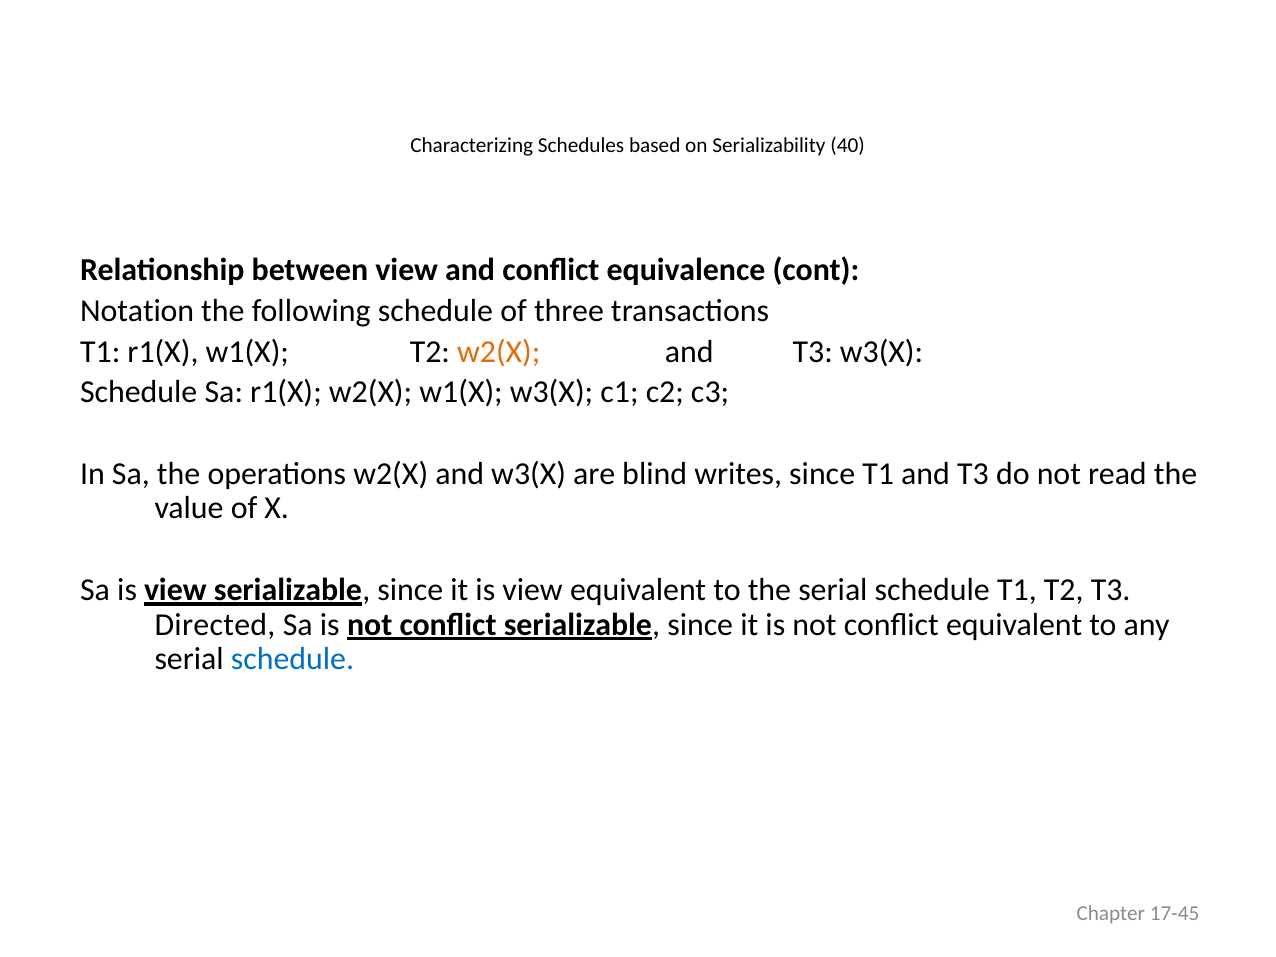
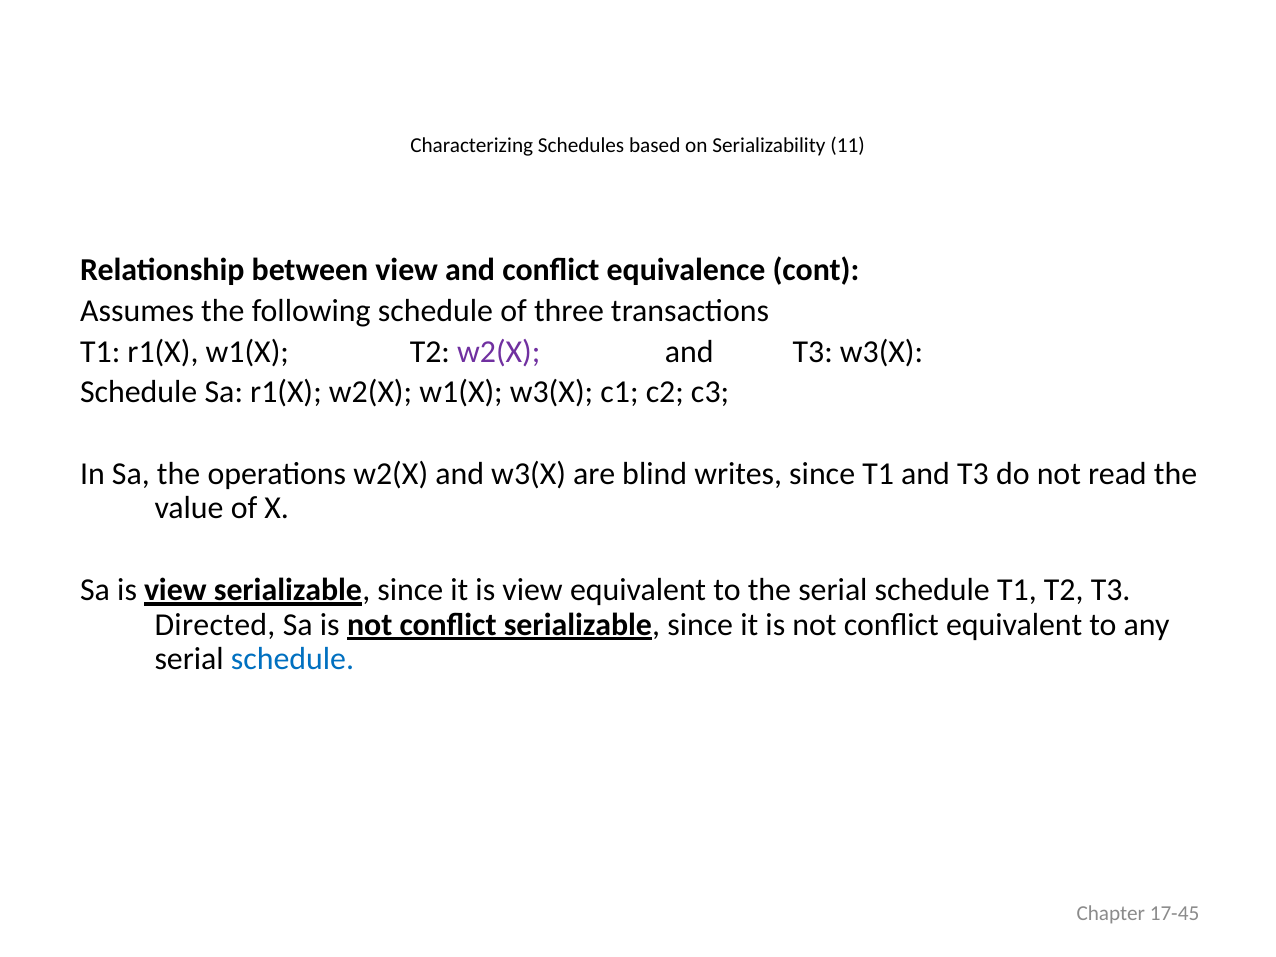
40: 40 -> 11
Notation: Notation -> Assumes
w2(X at (499, 351) colour: orange -> purple
